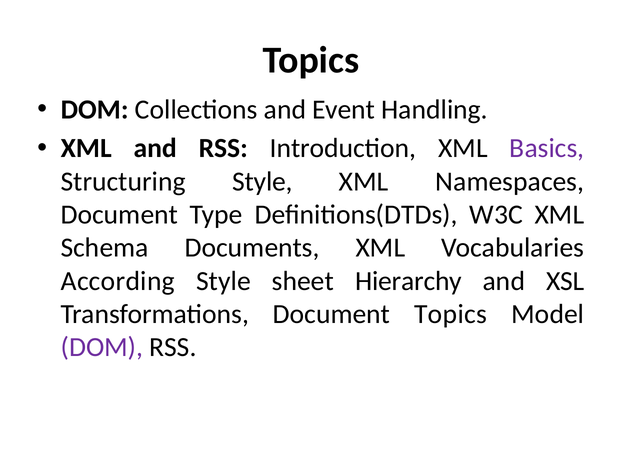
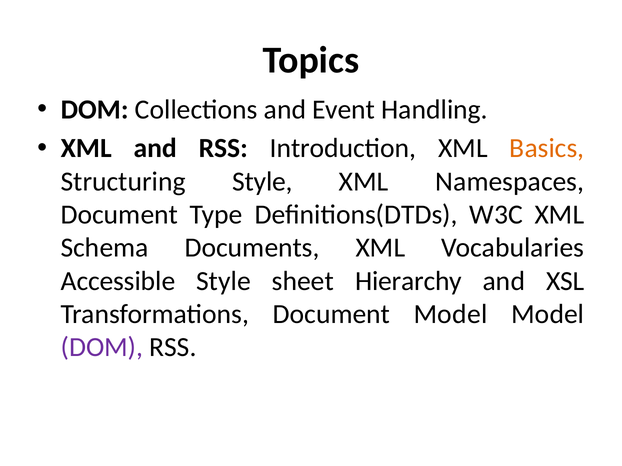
Basics colour: purple -> orange
According: According -> Accessible
Document Topics: Topics -> Model
